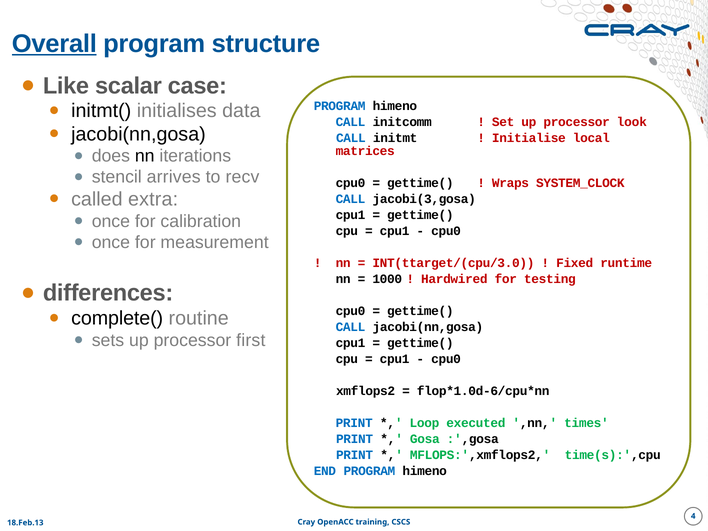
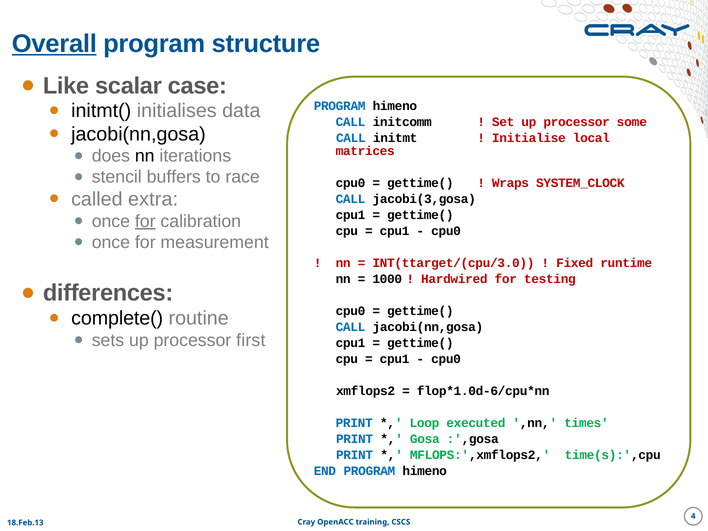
look: look -> some
arrives: arrives -> buffers
recv: recv -> race
for at (145, 221) underline: none -> present
